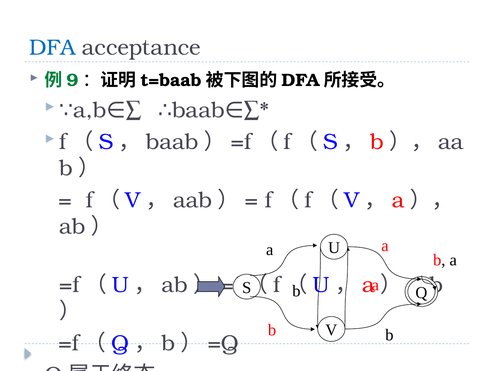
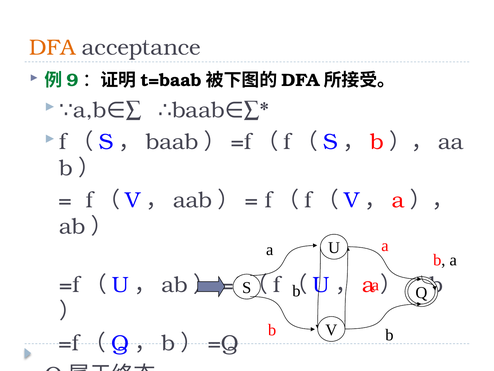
DFA colour: blue -> orange
